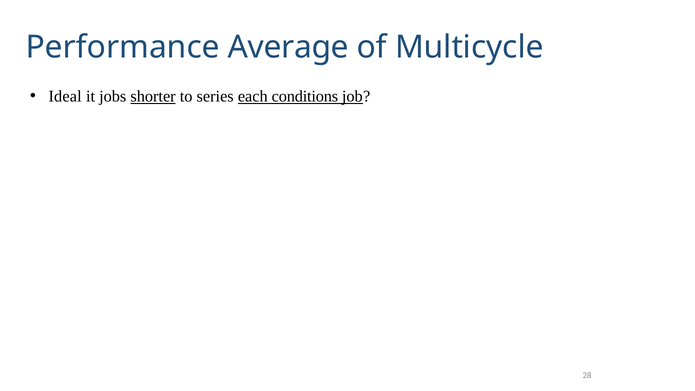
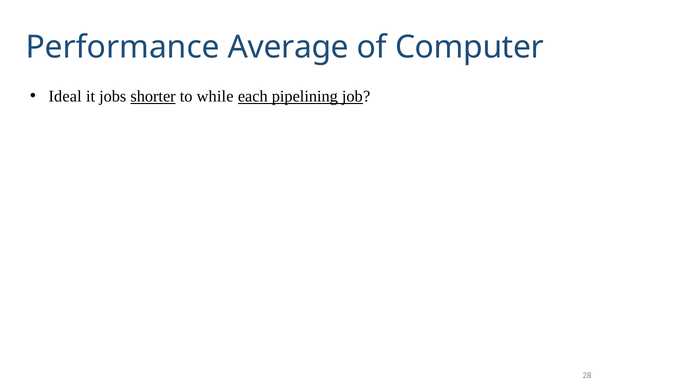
Multicycle: Multicycle -> Computer
series: series -> while
conditions: conditions -> pipelining
